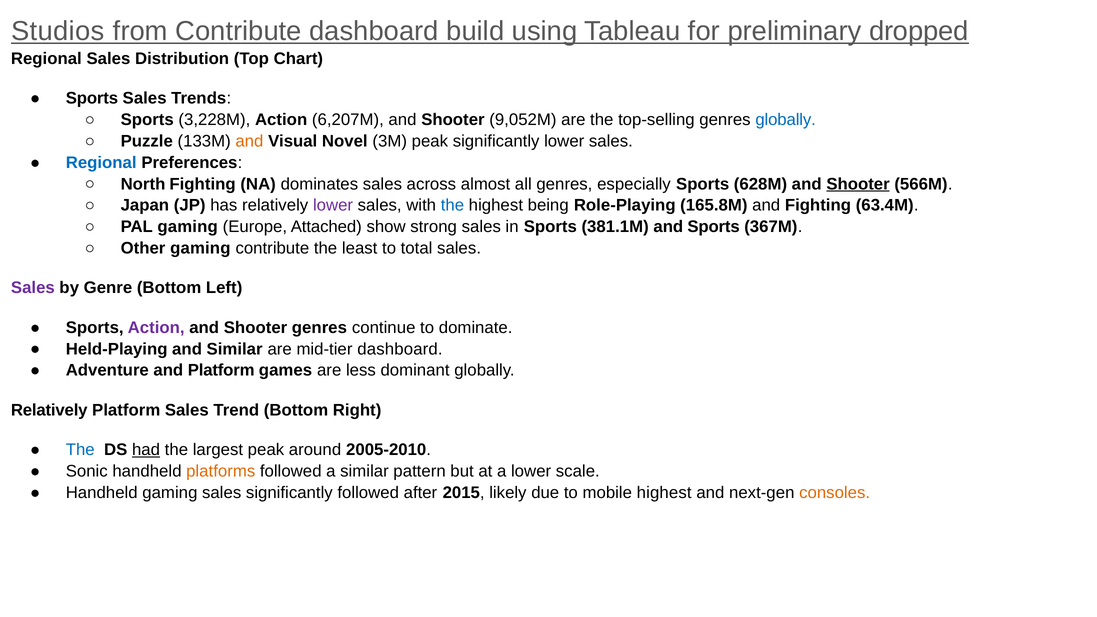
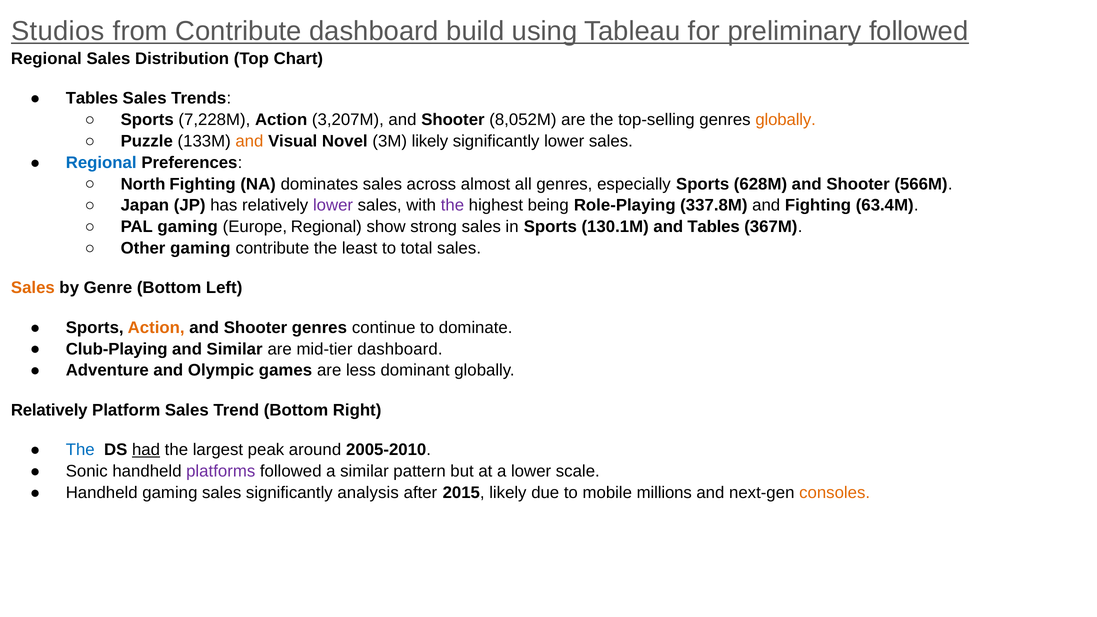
preliminary dropped: dropped -> followed
Sports at (92, 98): Sports -> Tables
3,228M: 3,228M -> 7,228M
6,207M: 6,207M -> 3,207M
9,052M: 9,052M -> 8,052M
globally at (786, 120) colour: blue -> orange
3M peak: peak -> likely
Shooter at (858, 184) underline: present -> none
the at (452, 205) colour: blue -> purple
165.8M: 165.8M -> 337.8M
Europe Attached: Attached -> Regional
381.1M: 381.1M -> 130.1M
and Sports: Sports -> Tables
Sales at (33, 288) colour: purple -> orange
Action at (156, 328) colour: purple -> orange
Held-Playing: Held-Playing -> Club-Playing
and Platform: Platform -> Olympic
platforms colour: orange -> purple
significantly followed: followed -> analysis
mobile highest: highest -> millions
